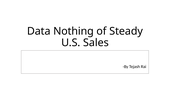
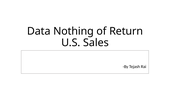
Steady: Steady -> Return
